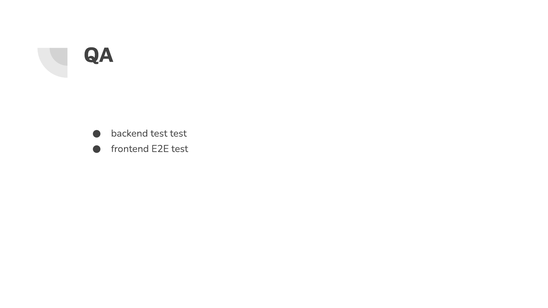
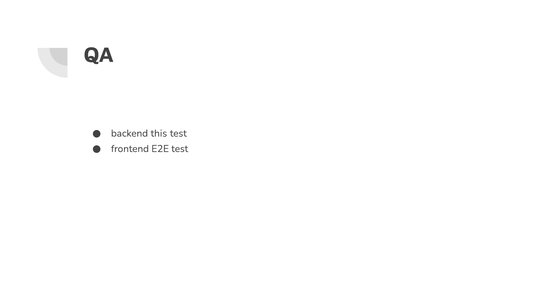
backend test: test -> this
